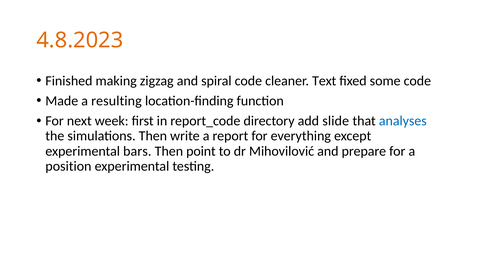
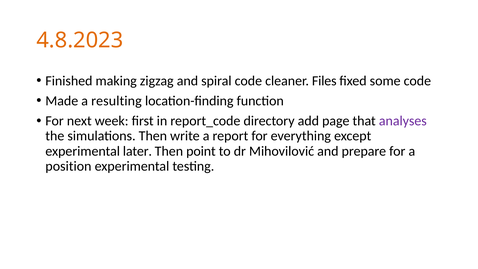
Text: Text -> Files
slide: slide -> page
analyses colour: blue -> purple
bars: bars -> later
